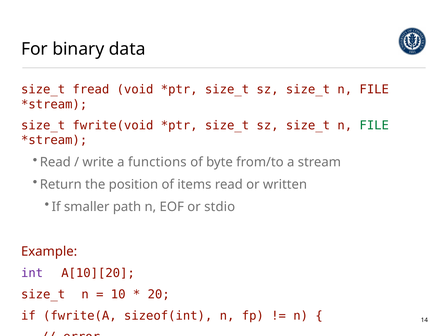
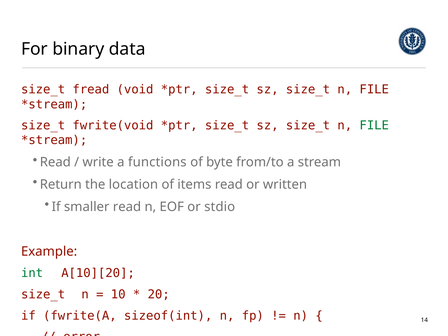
position: position -> location
smaller path: path -> read
int colour: purple -> green
